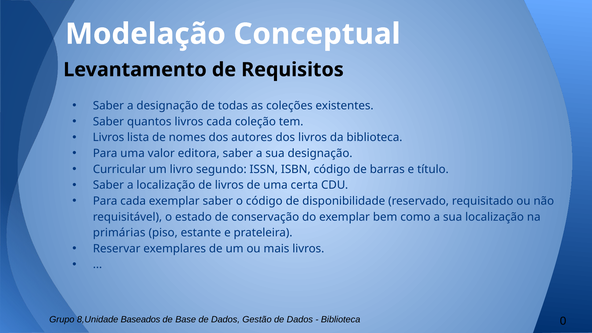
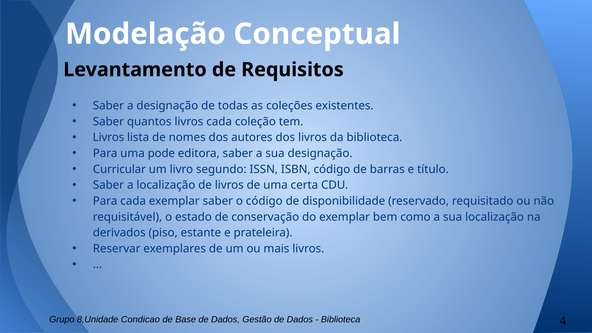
valor: valor -> pode
primárias: primárias -> derivados
Baseados: Baseados -> Condicao
0: 0 -> 4
